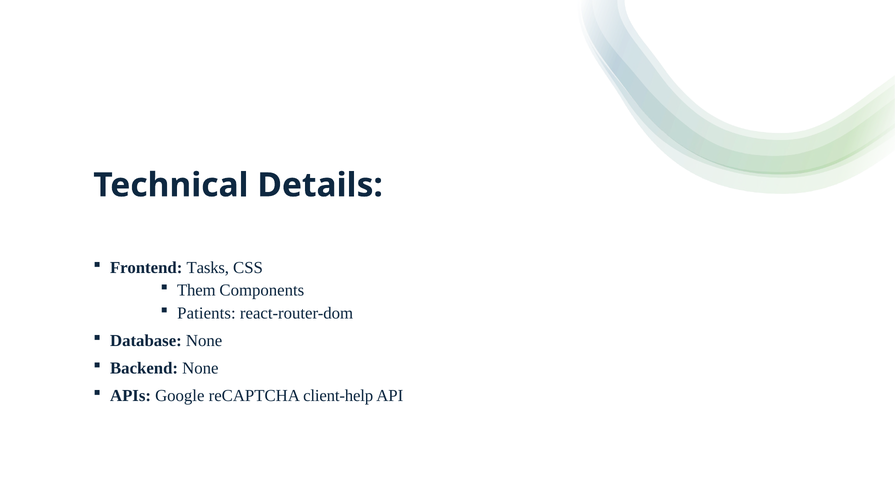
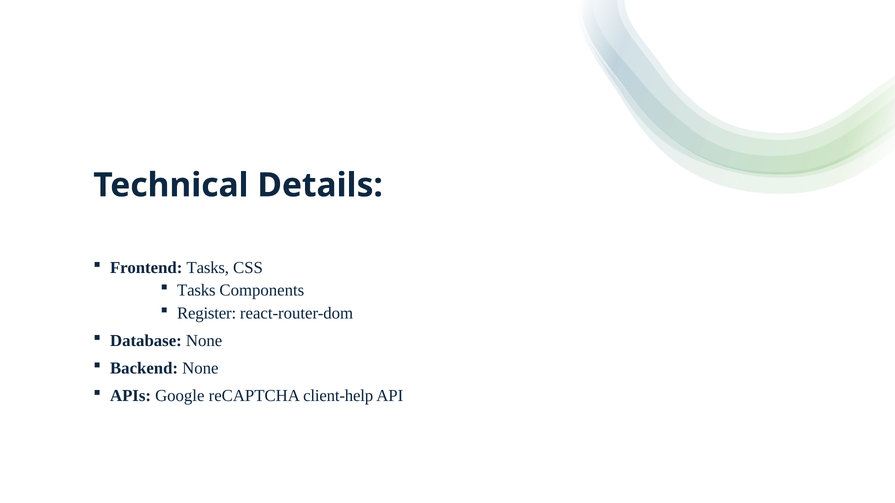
Them at (196, 291): Them -> Tasks
Patients: Patients -> Register
